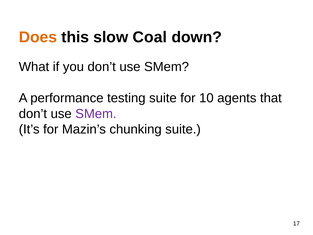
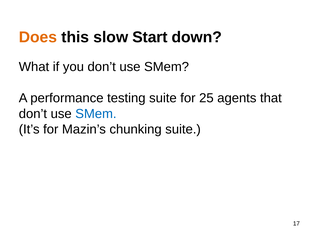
Coal: Coal -> Start
10: 10 -> 25
SMem at (96, 114) colour: purple -> blue
